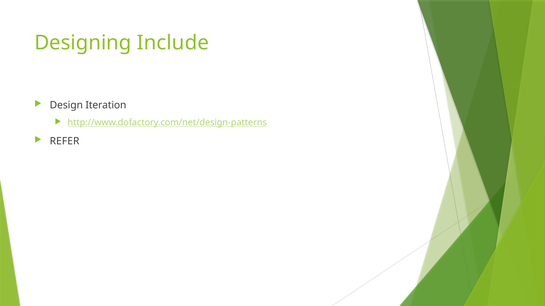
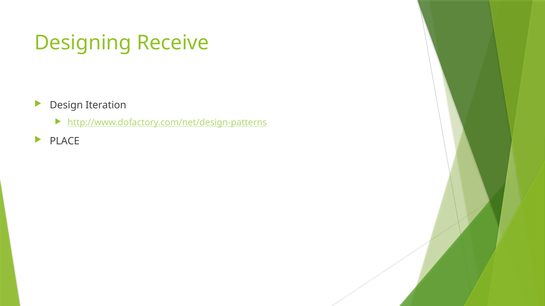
Include: Include -> Receive
REFER: REFER -> PLACE
